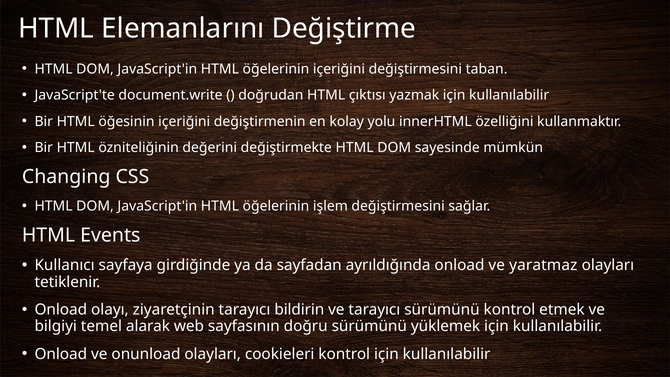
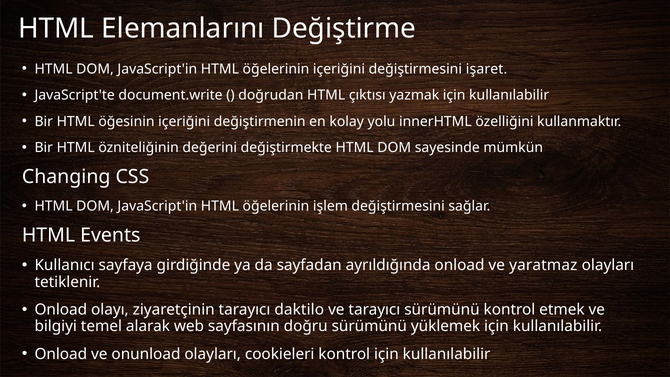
taban: taban -> işaret
bildirin: bildirin -> daktilo
